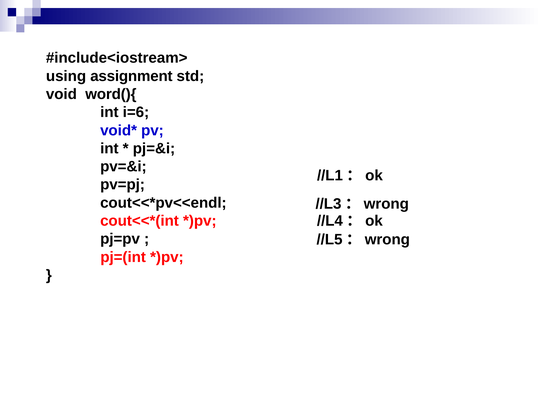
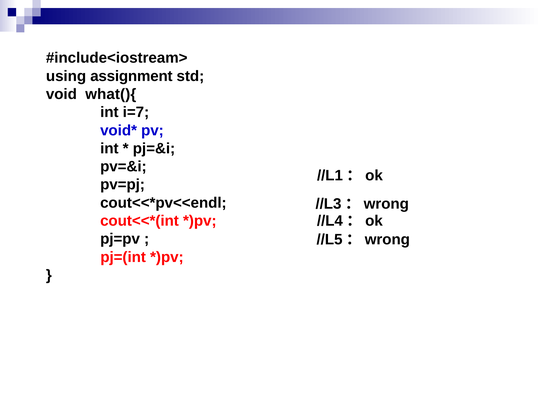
word(){: word(){ -> what(){
i=6: i=6 -> i=7
